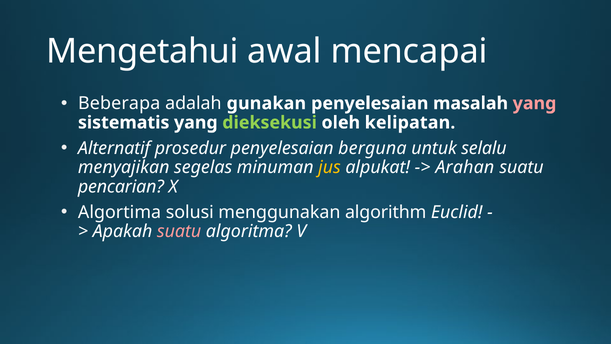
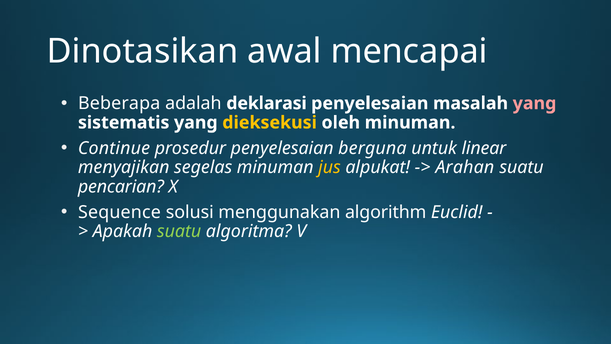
Mengetahui: Mengetahui -> Dinotasikan
gunakan: gunakan -> deklarasi
dieksekusi colour: light green -> yellow
oleh kelipatan: kelipatan -> minuman
Alternatif: Alternatif -> Continue
selalu: selalu -> linear
Algortima: Algortima -> Sequence
suatu at (179, 231) colour: pink -> light green
